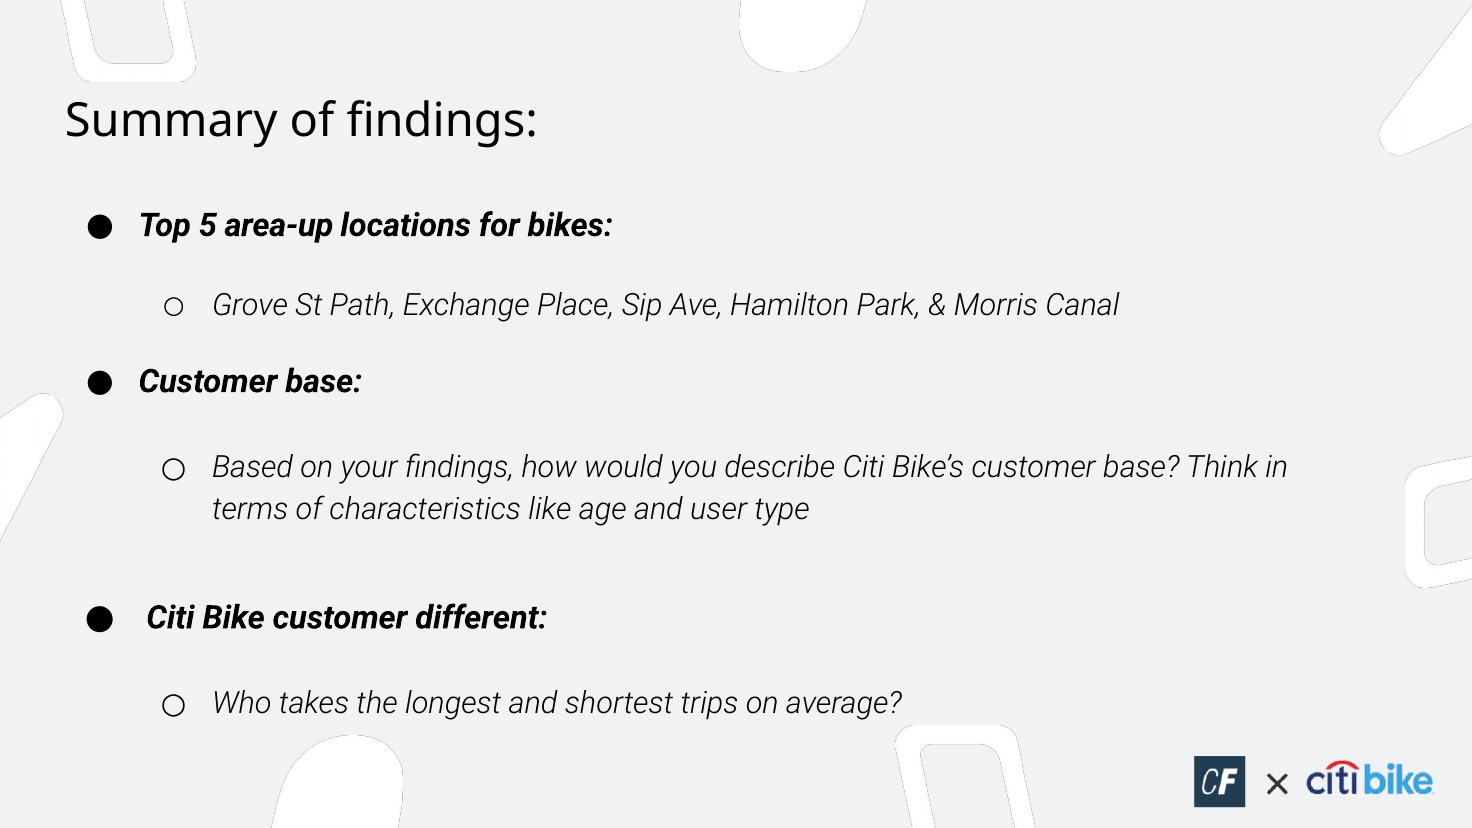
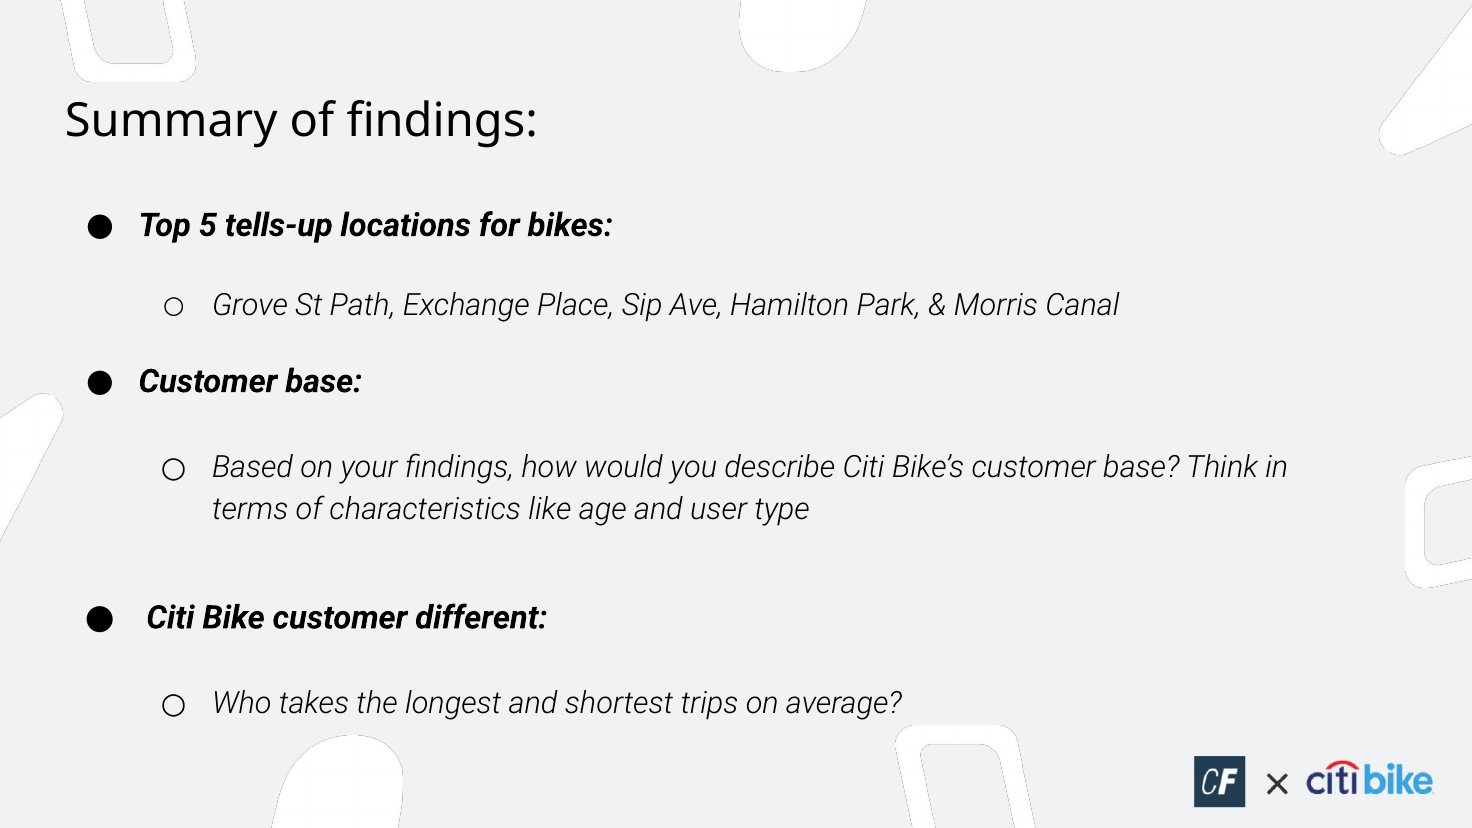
area-up: area-up -> tells-up
